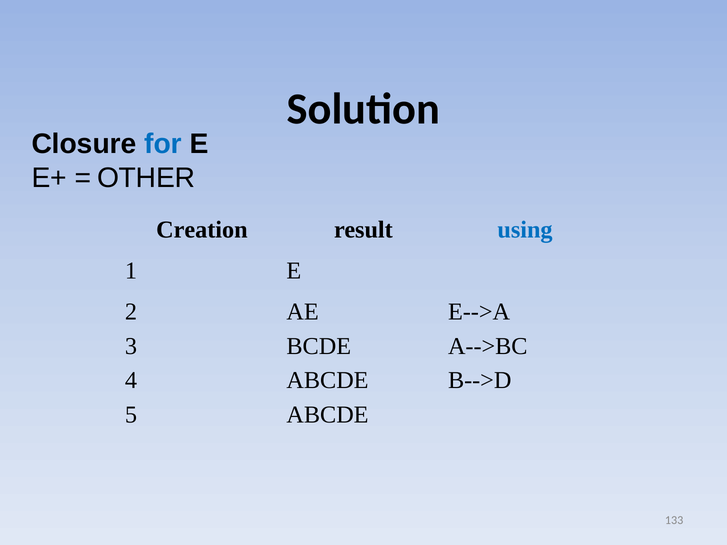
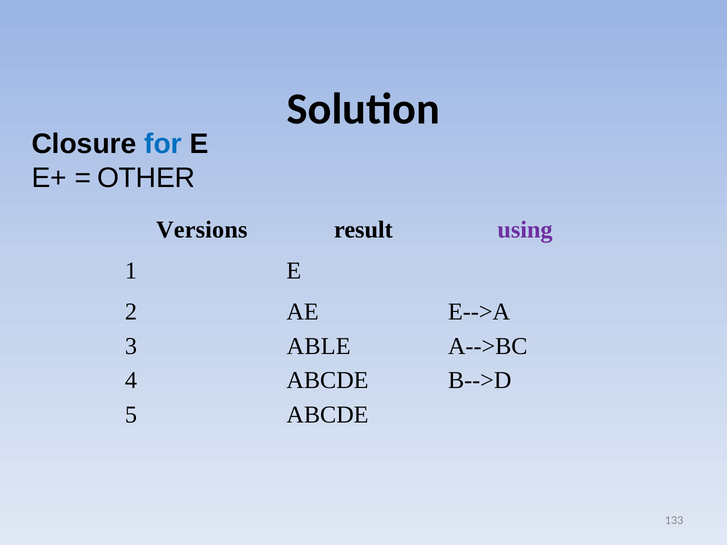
Creation: Creation -> Versions
using colour: blue -> purple
BCDE: BCDE -> ABLE
